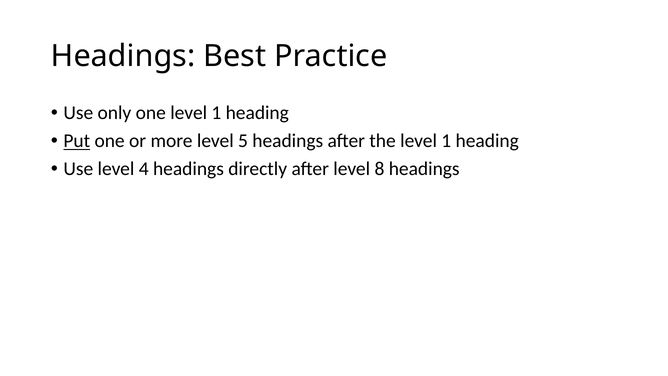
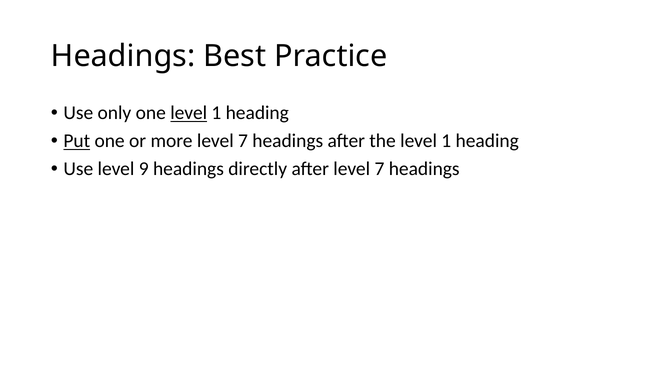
level at (189, 113) underline: none -> present
more level 5: 5 -> 7
4: 4 -> 9
after level 8: 8 -> 7
